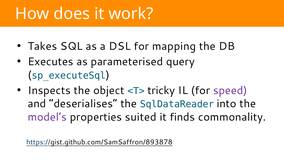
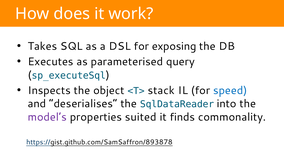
mapping: mapping -> exposing
tricky: tricky -> stack
speed colour: purple -> blue
